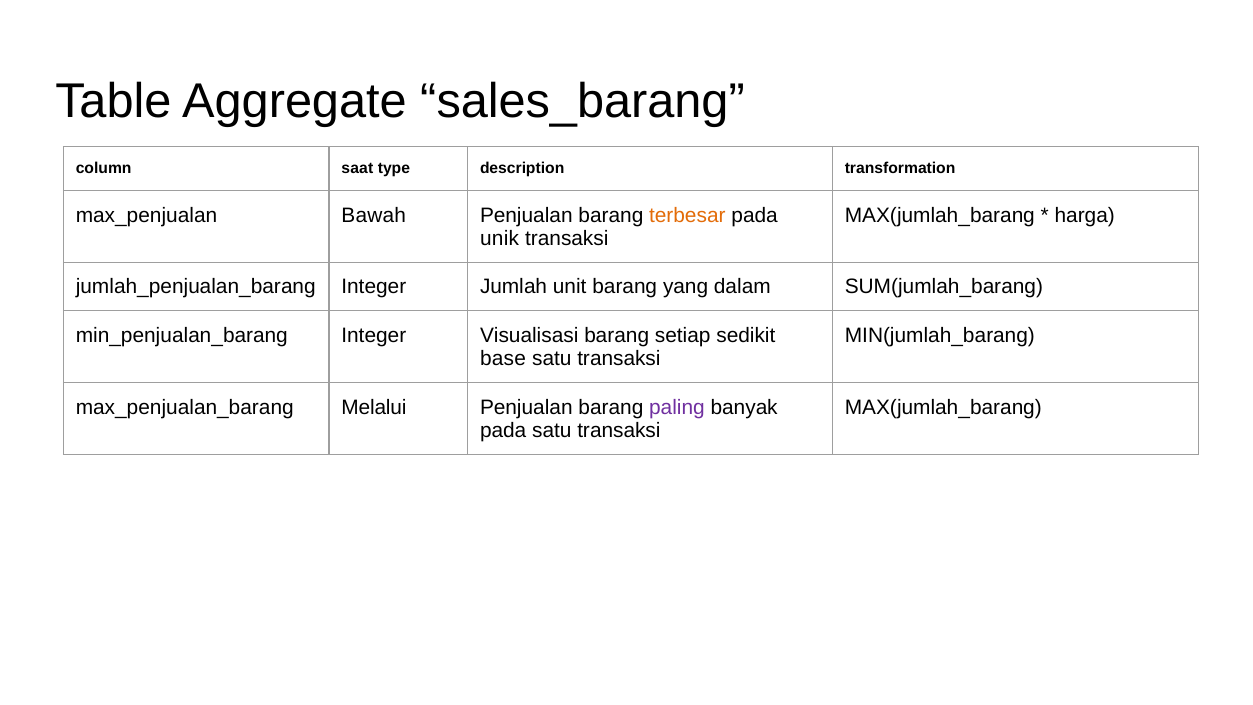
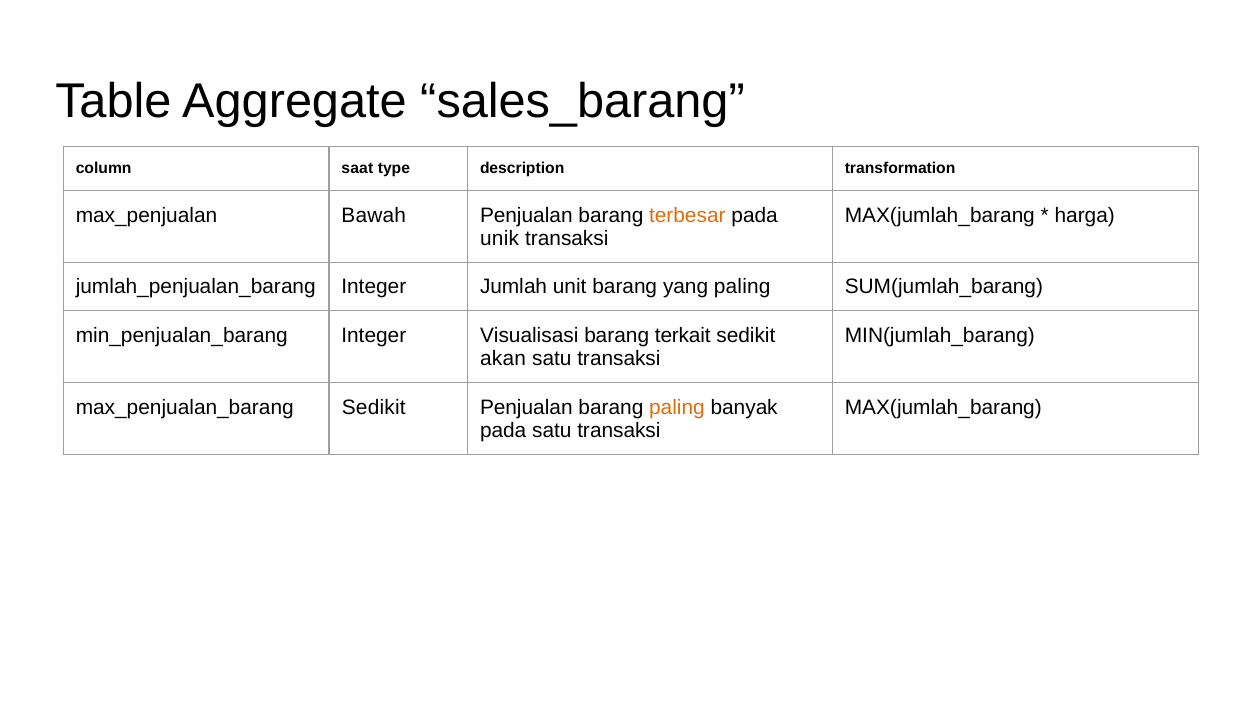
yang dalam: dalam -> paling
setiap: setiap -> terkait
base: base -> akan
Melalui at (374, 407): Melalui -> Sedikit
paling at (677, 407) colour: purple -> orange
